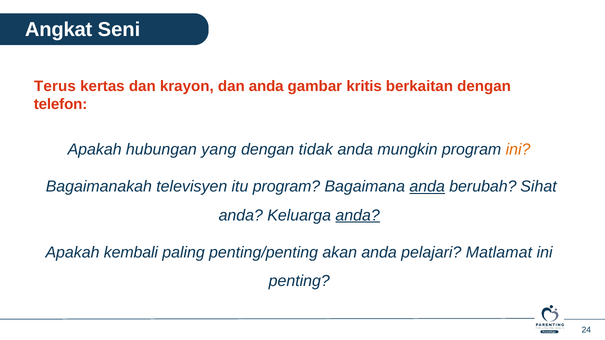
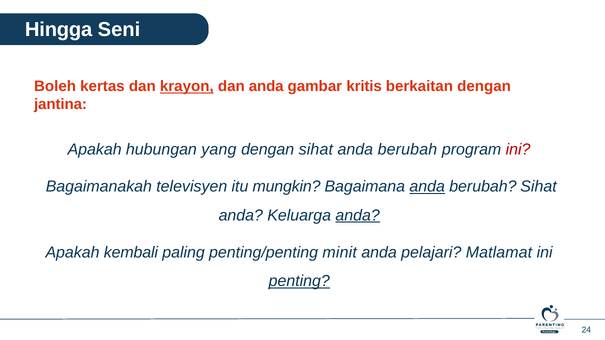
Angkat: Angkat -> Hingga
Terus: Terus -> Boleh
krayon underline: none -> present
telefon: telefon -> jantina
dengan tidak: tidak -> sihat
mungkin at (408, 150): mungkin -> berubah
ini at (518, 150) colour: orange -> red
itu program: program -> mungkin
akan: akan -> minit
penting underline: none -> present
